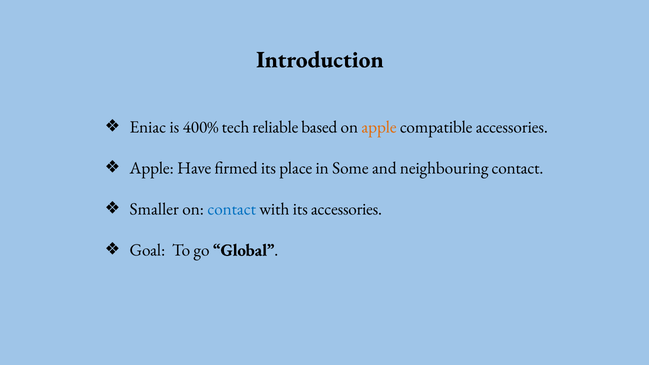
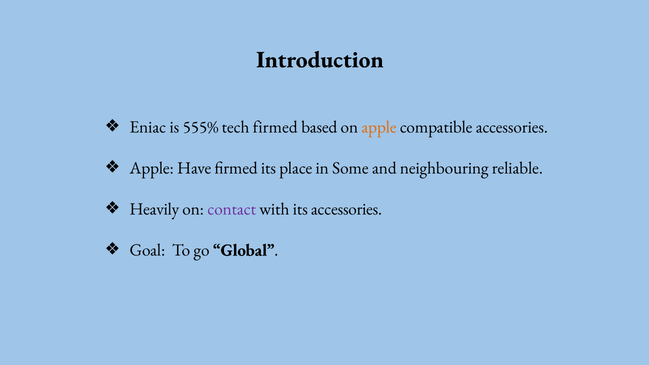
400%: 400% -> 555%
tech reliable: reliable -> firmed
neighbouring contact: contact -> reliable
Smaller: Smaller -> Heavily
contact at (232, 209) colour: blue -> purple
